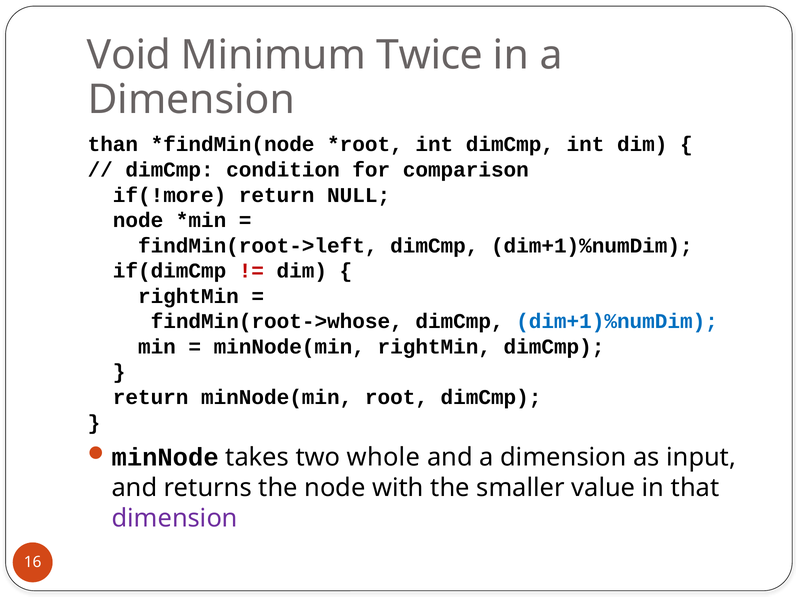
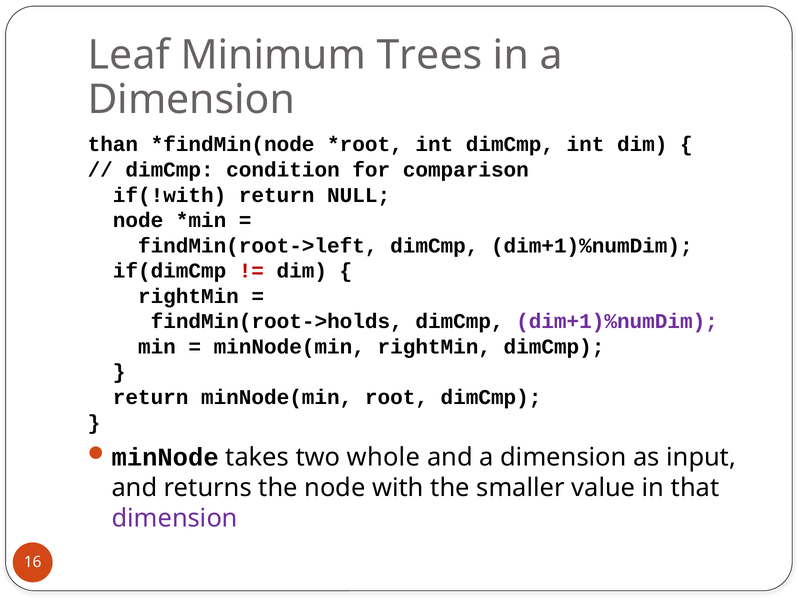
Void: Void -> Leaf
Twice: Twice -> Trees
if(!more: if(!more -> if(!with
findMin(root->whose: findMin(root->whose -> findMin(root->holds
dim+1)%numDim at (617, 321) colour: blue -> purple
